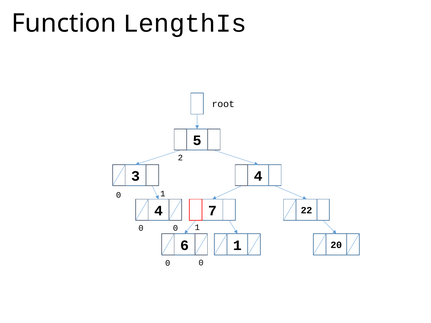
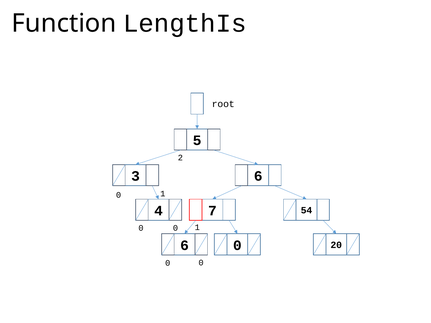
3 4: 4 -> 6
22: 22 -> 54
6 1: 1 -> 0
